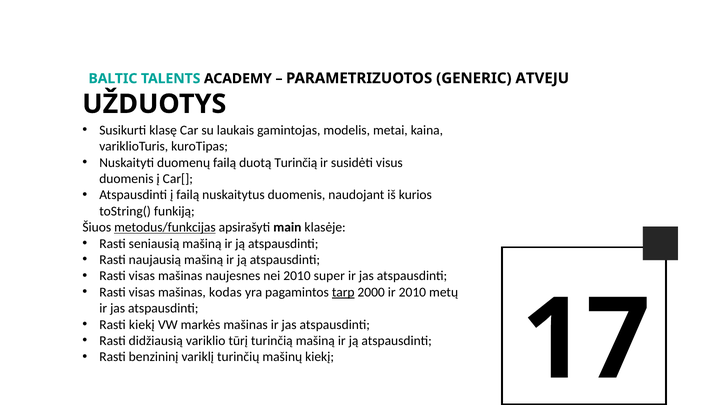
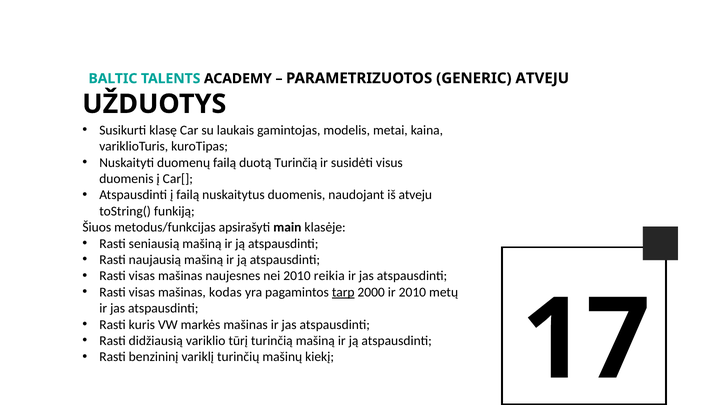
iš kurios: kurios -> atveju
metodus/funkcijas underline: present -> none
super: super -> reikia
Rasti kiekį: kiekį -> kuris
